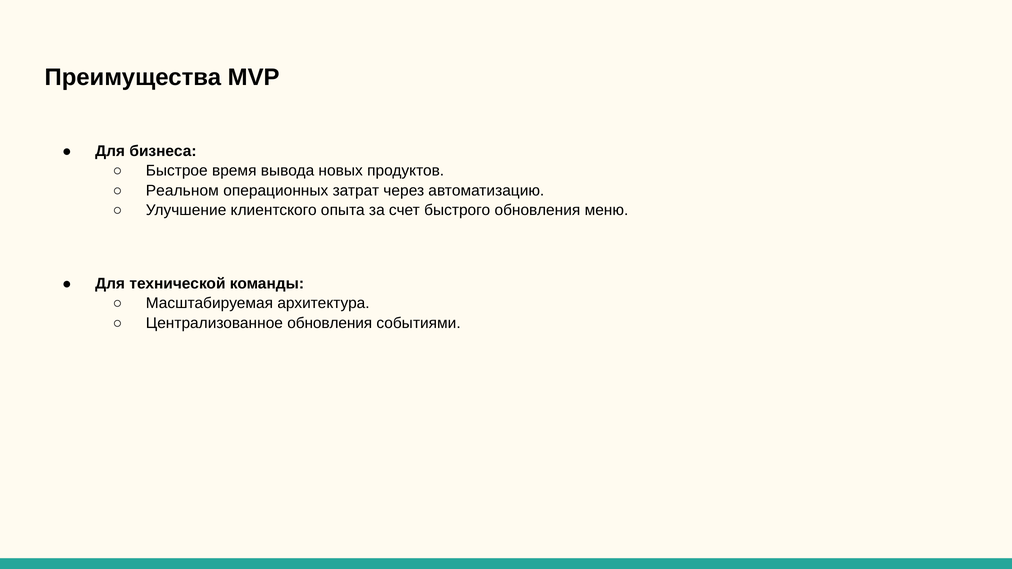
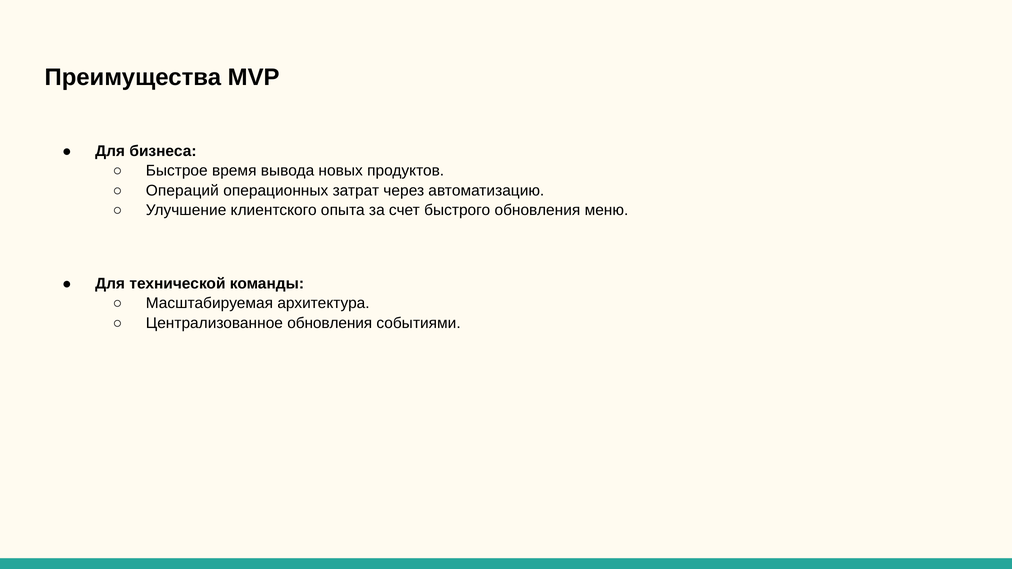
Реальном: Реальном -> Операций
